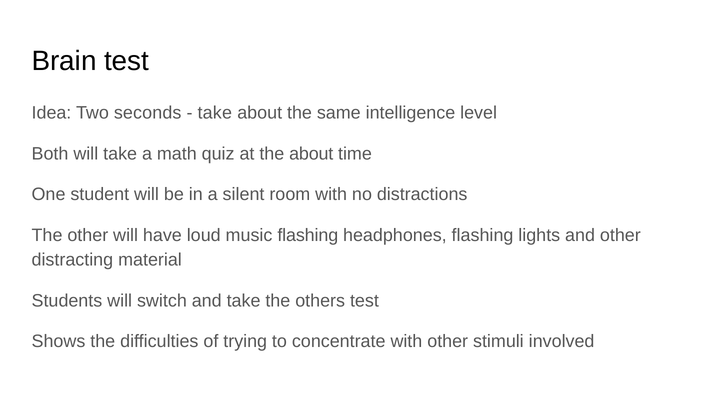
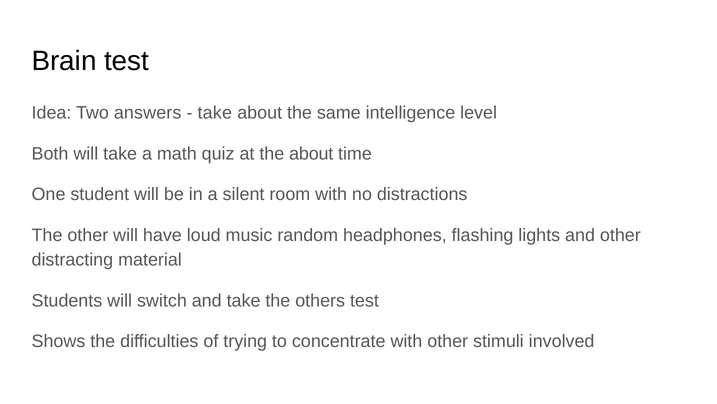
seconds: seconds -> answers
music flashing: flashing -> random
